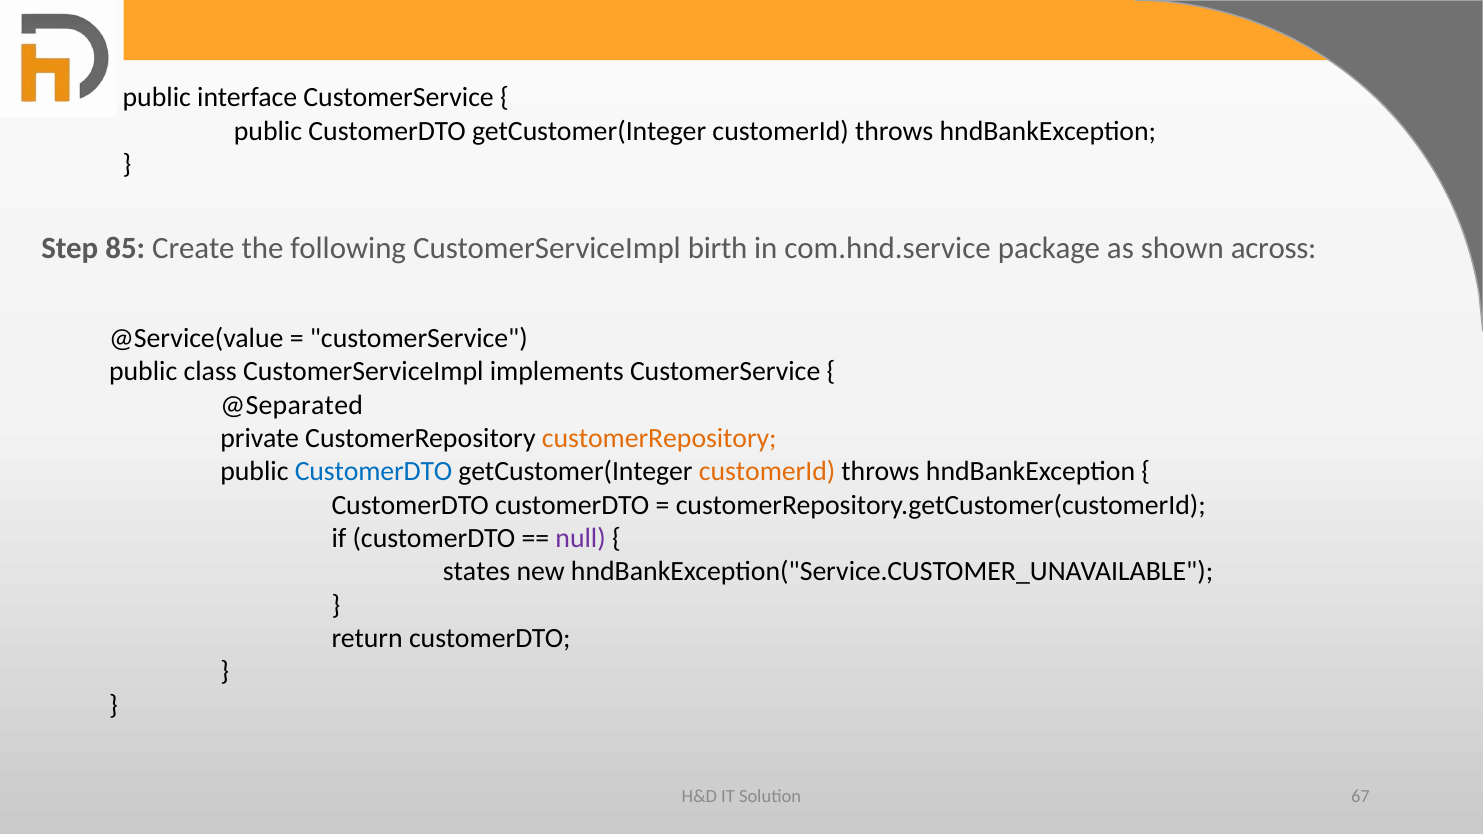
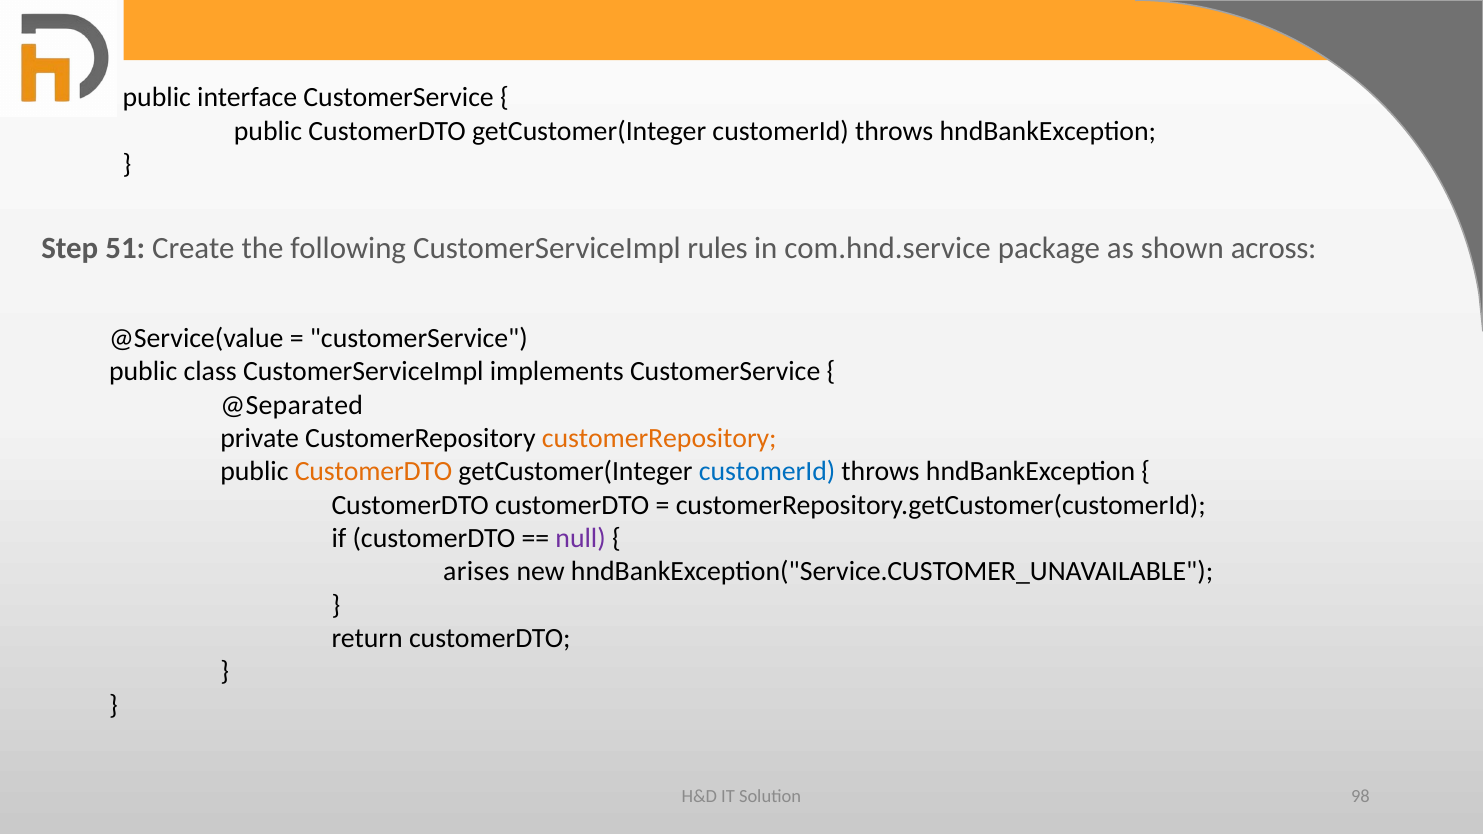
85: 85 -> 51
birth: birth -> rules
CustomerDTO at (374, 472) colour: blue -> orange
customerId at (767, 472) colour: orange -> blue
states: states -> arises
67: 67 -> 98
